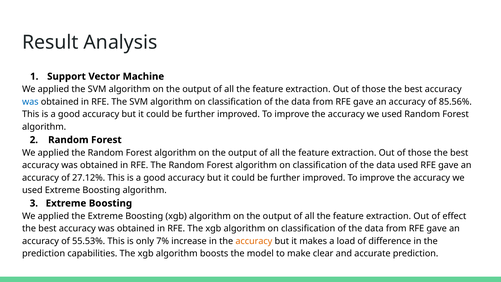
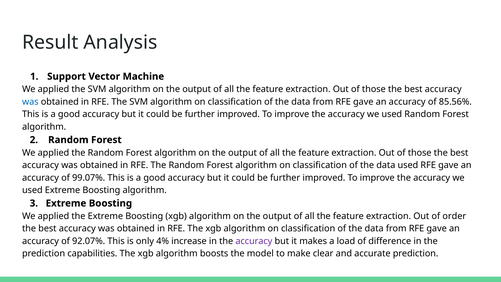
27.12%: 27.12% -> 99.07%
effect: effect -> order
55.53%: 55.53% -> 92.07%
7%: 7% -> 4%
accuracy at (254, 241) colour: orange -> purple
